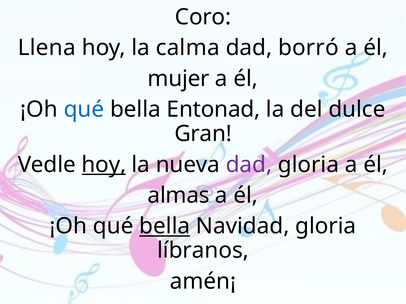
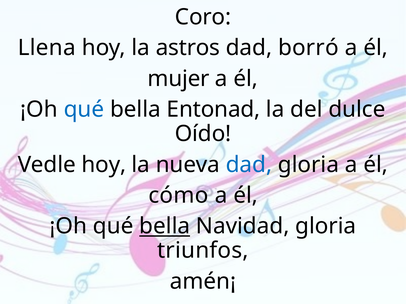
calma: calma -> astros
Gran: Gran -> Oído
hoy at (104, 165) underline: present -> none
dad at (249, 165) colour: purple -> blue
almas: almas -> cómo
líbranos: líbranos -> triunfos
